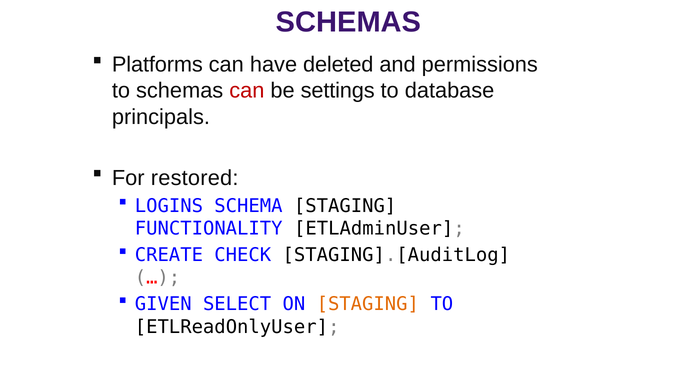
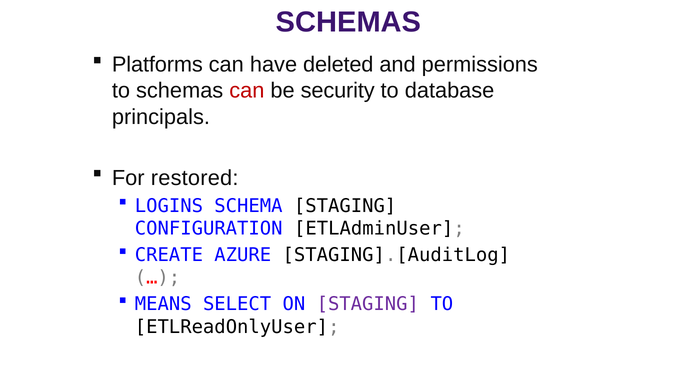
settings: settings -> security
FUNCTIONALITY: FUNCTIONALITY -> CONFIGURATION
CHECK: CHECK -> AZURE
GIVEN: GIVEN -> MEANS
STAGING at (368, 304) colour: orange -> purple
